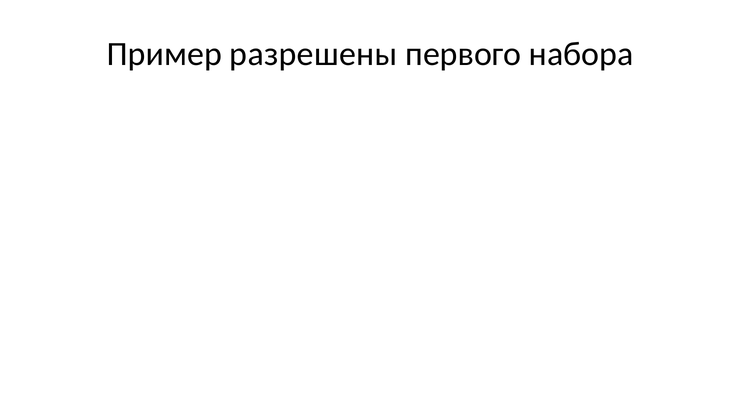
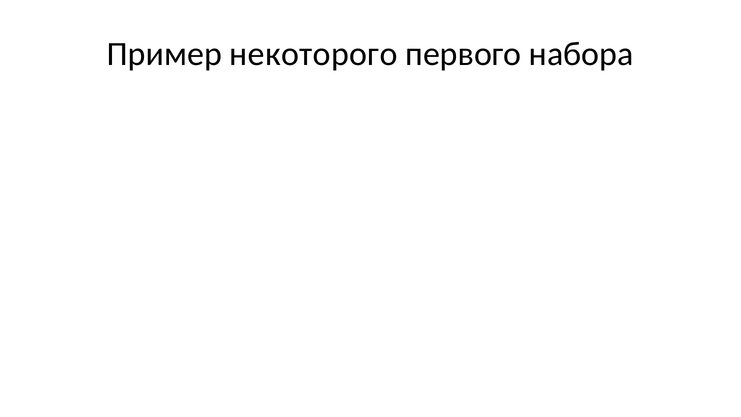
разрешены: разрешены -> некоторого
